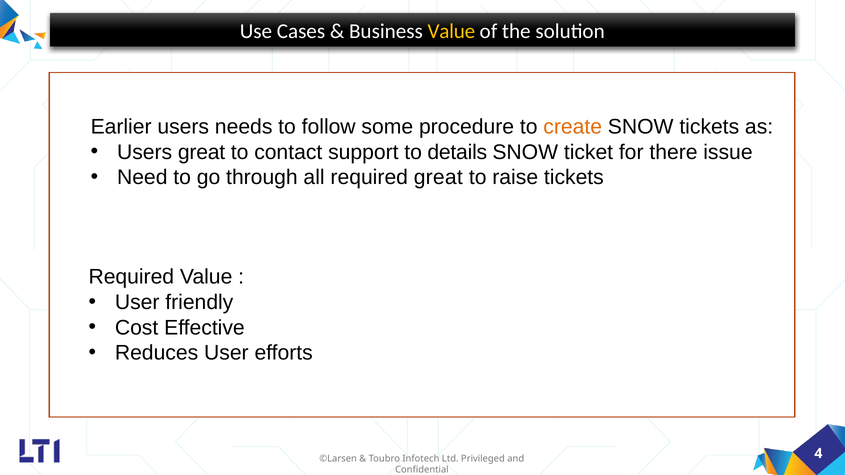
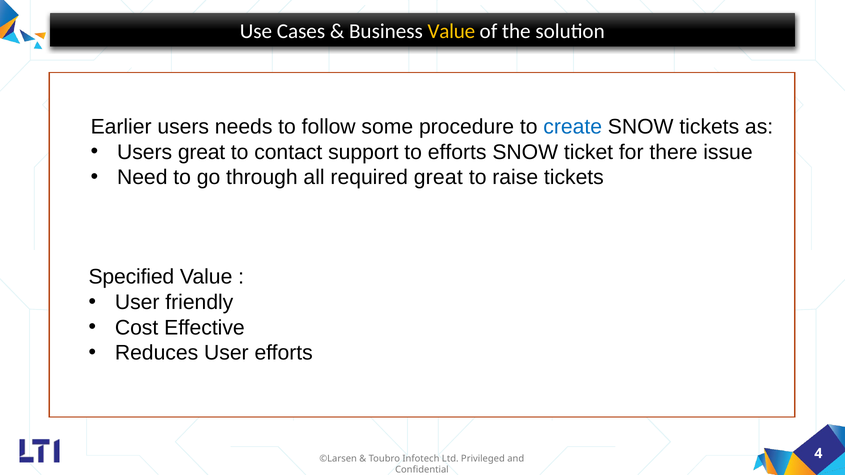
create colour: orange -> blue
to details: details -> efforts
Required at (131, 277): Required -> Specified
